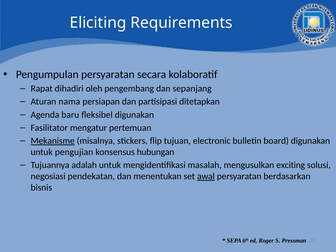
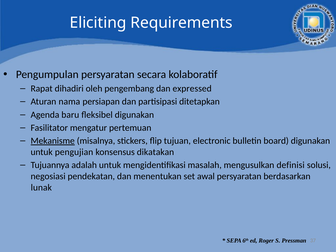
sepanjang: sepanjang -> expressed
hubungan: hubungan -> dikatakan
exciting: exciting -> definisi
awal underline: present -> none
bisnis: bisnis -> lunak
